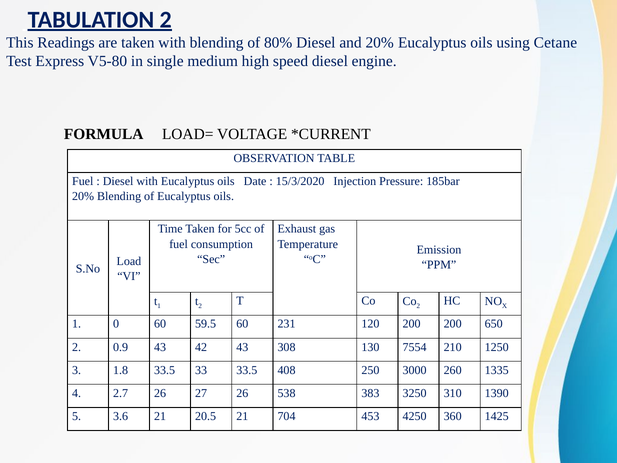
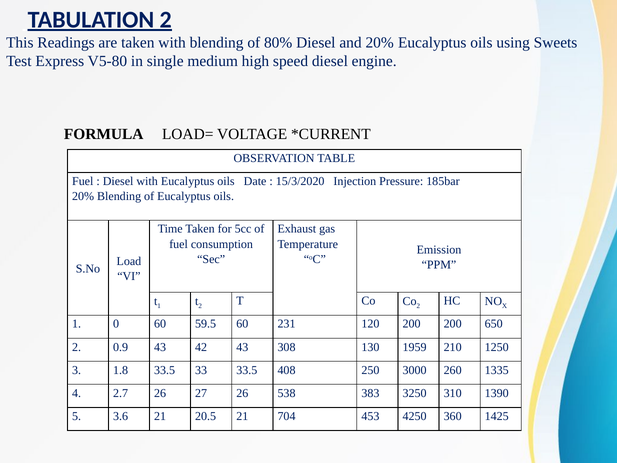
Cetane: Cetane -> Sweets
7554: 7554 -> 1959
